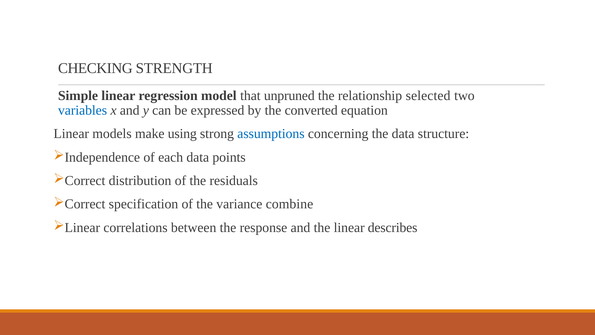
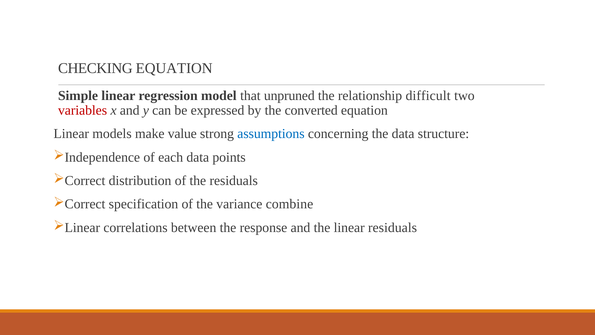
CHECKING STRENGTH: STRENGTH -> EQUATION
selected: selected -> difficult
variables colour: blue -> red
using: using -> value
linear describes: describes -> residuals
